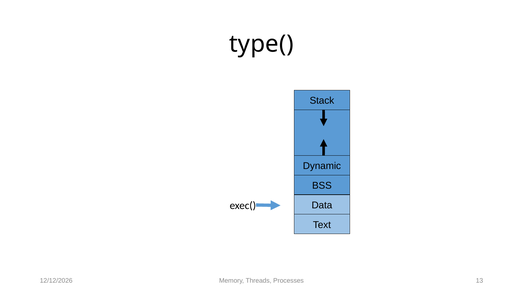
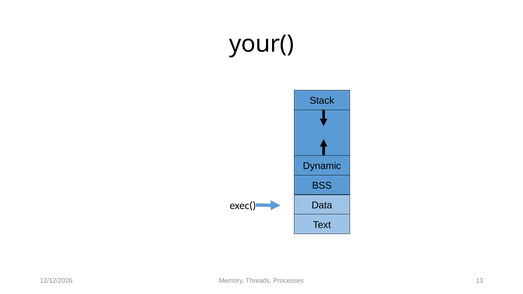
type(: type( -> your(
